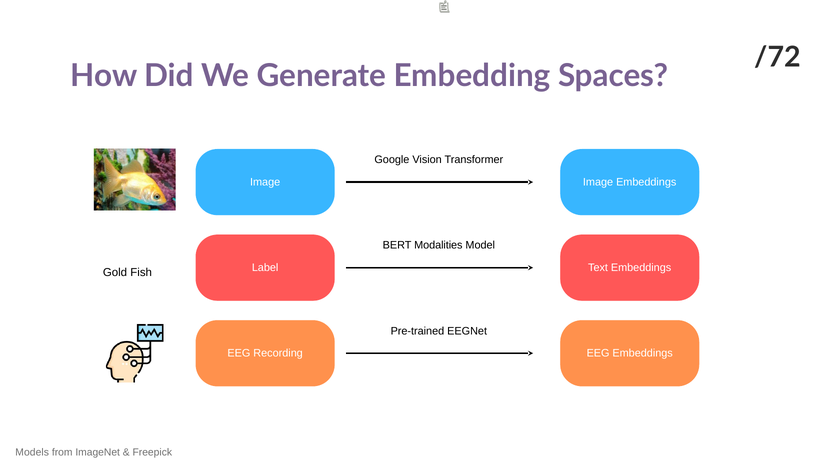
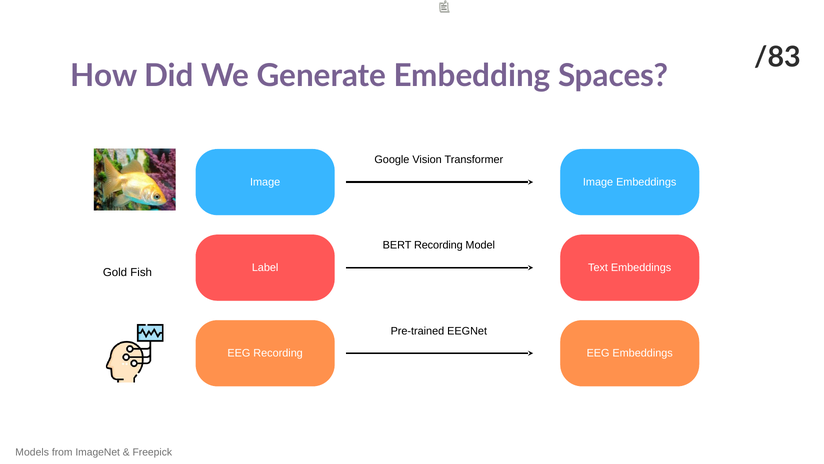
/72: /72 -> /83
BERT Modalities: Modalities -> Recording
